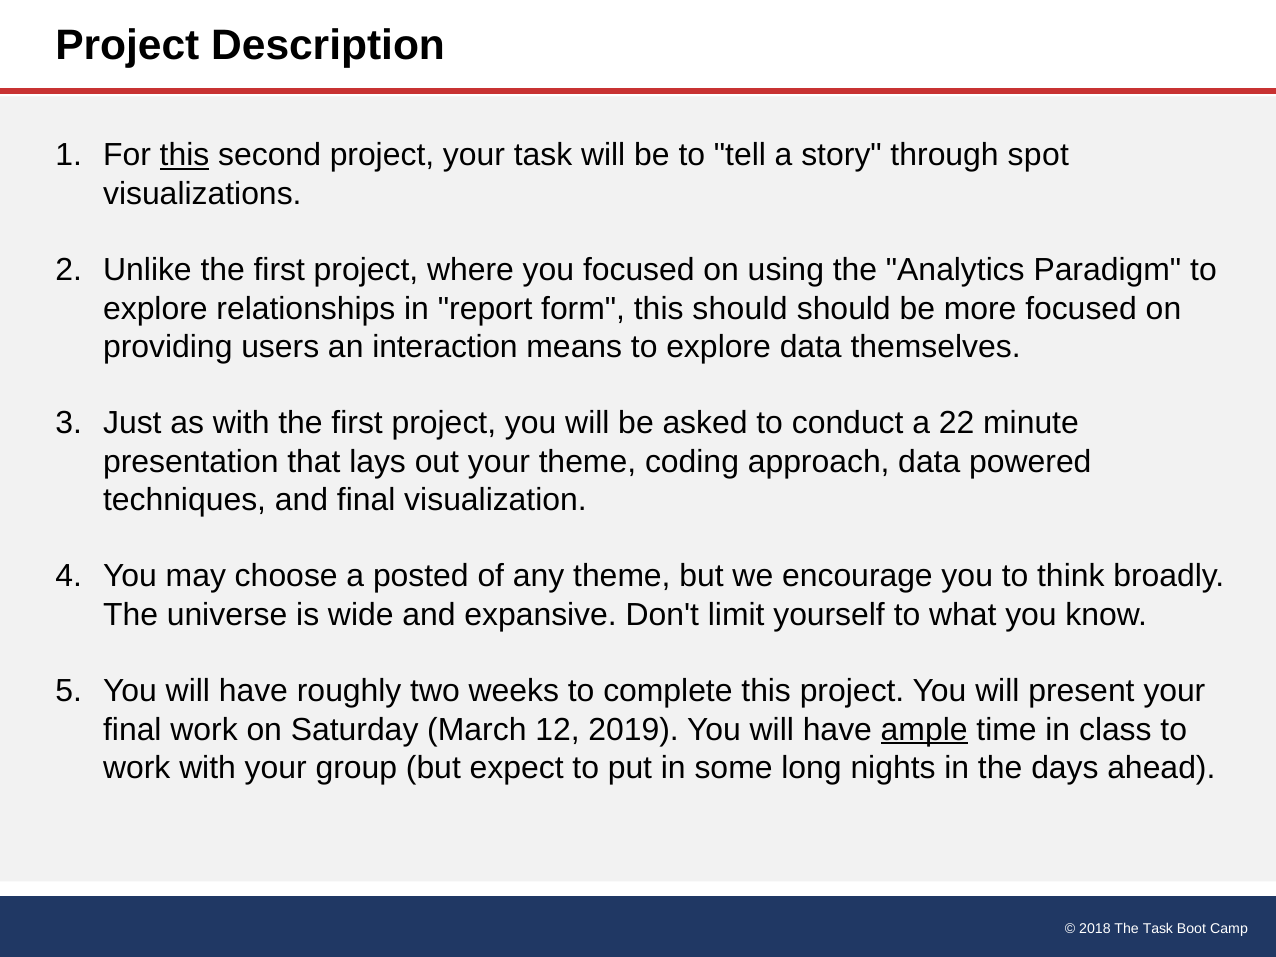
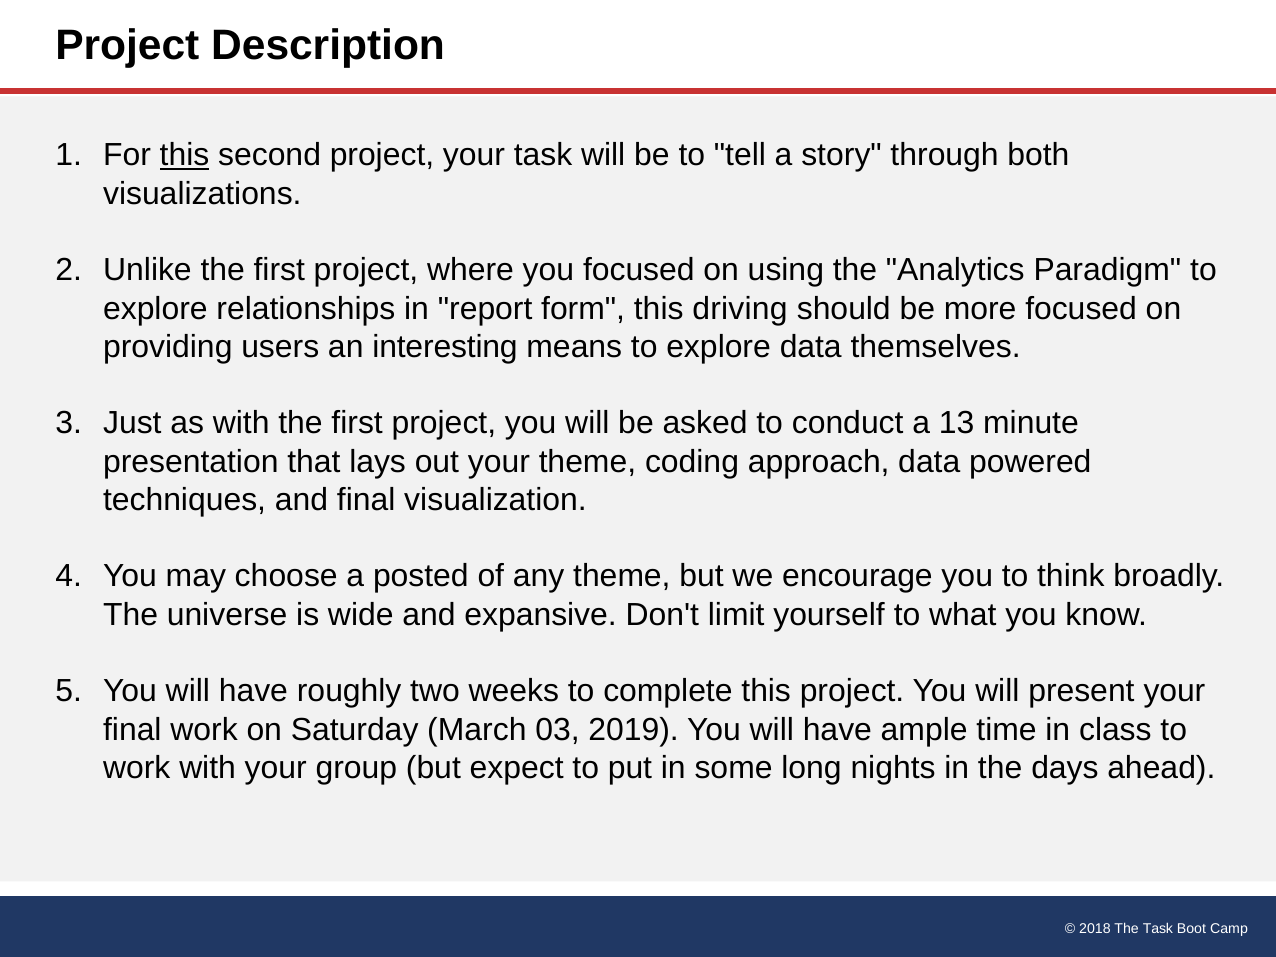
spot: spot -> both
this should: should -> driving
interaction: interaction -> interesting
22: 22 -> 13
12: 12 -> 03
ample underline: present -> none
